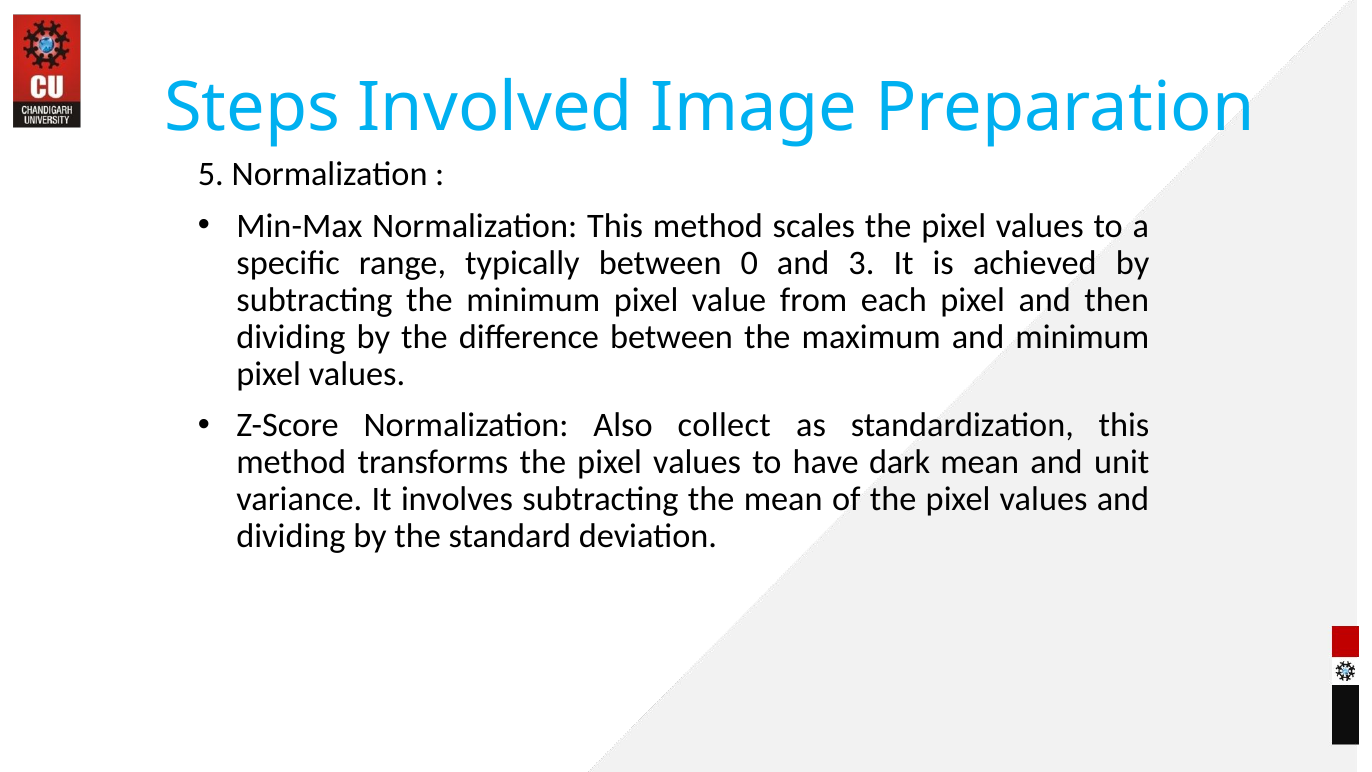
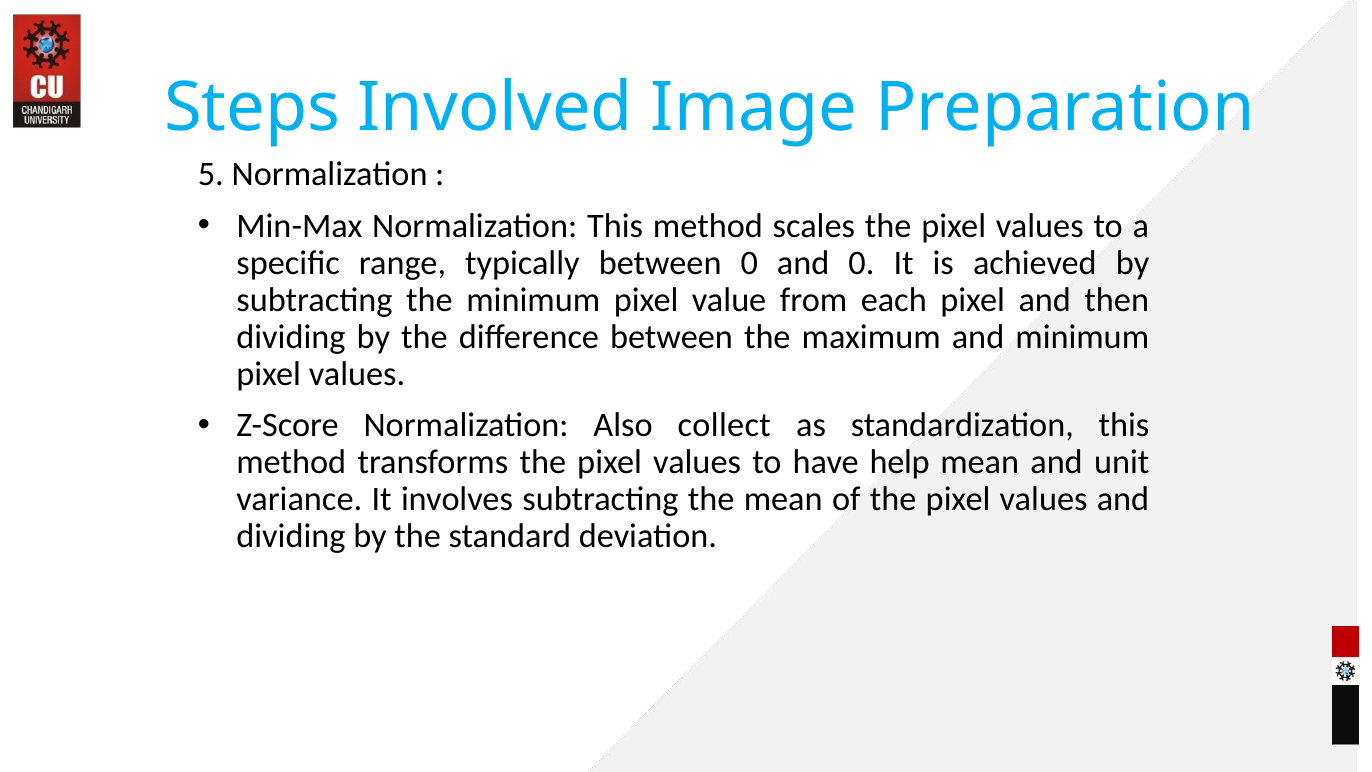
and 3: 3 -> 0
dark: dark -> help
